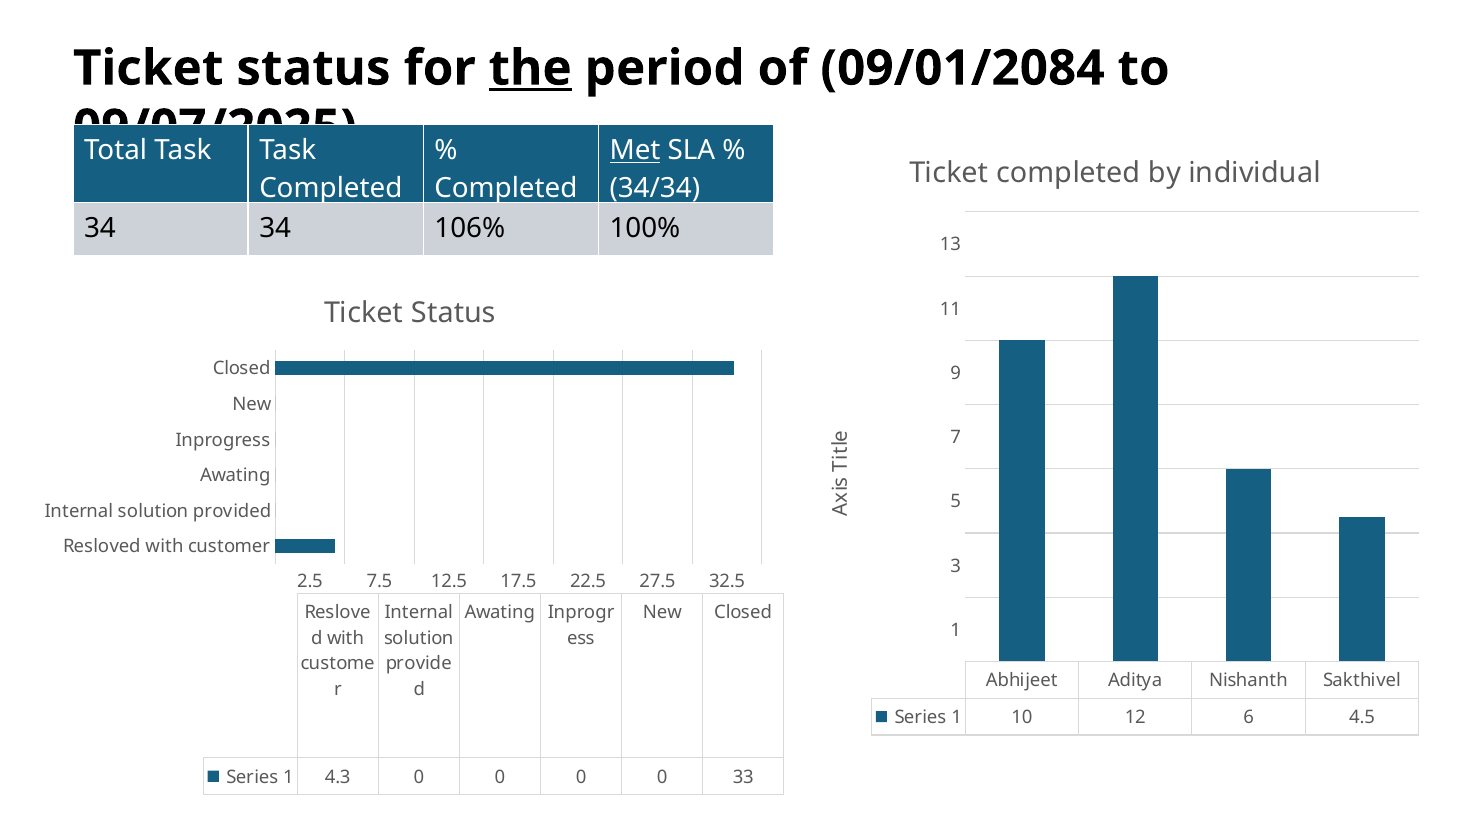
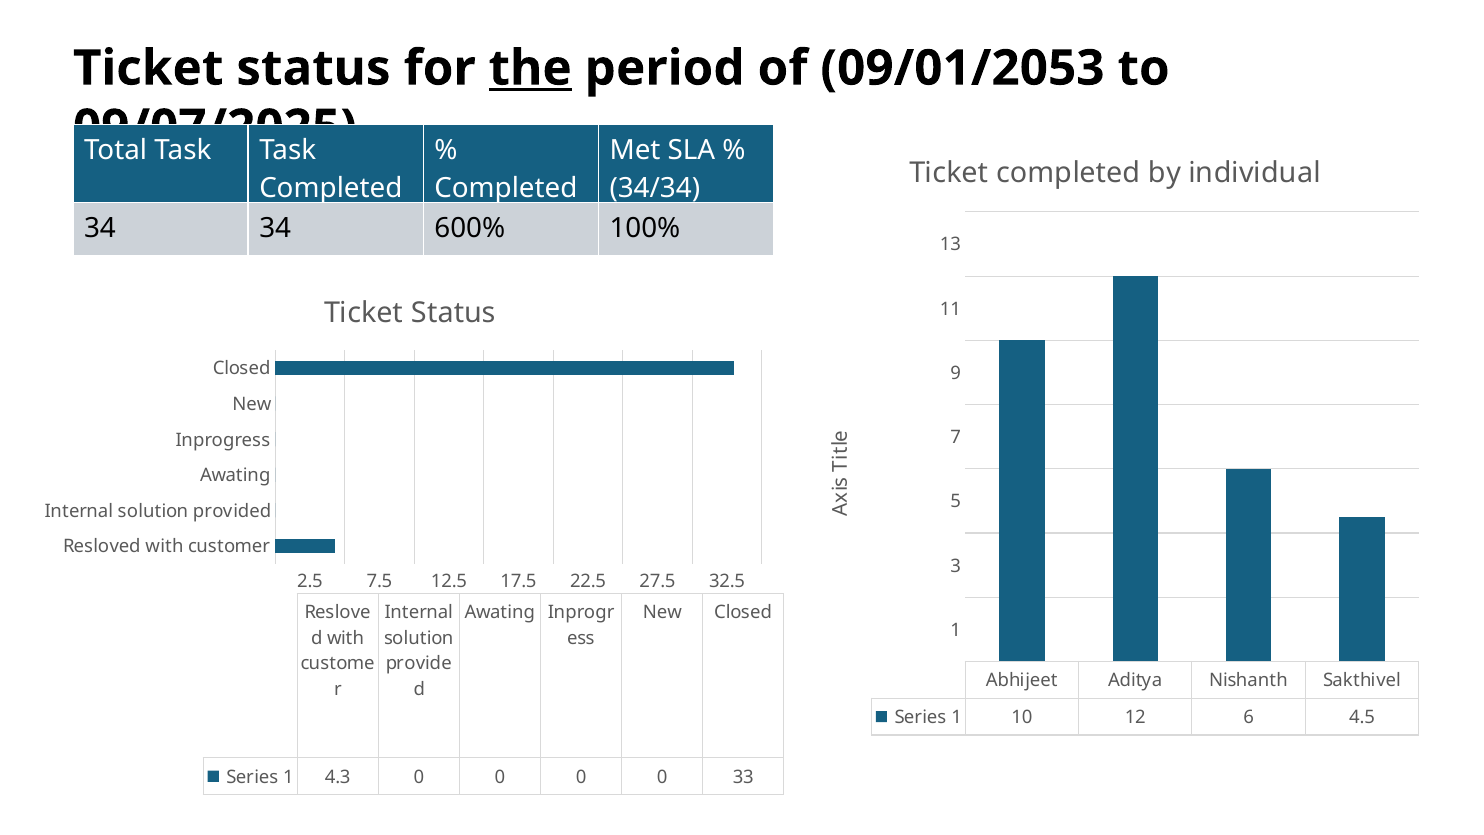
09/01/2084: 09/01/2084 -> 09/01/2053
Met underline: present -> none
106%: 106% -> 600%
